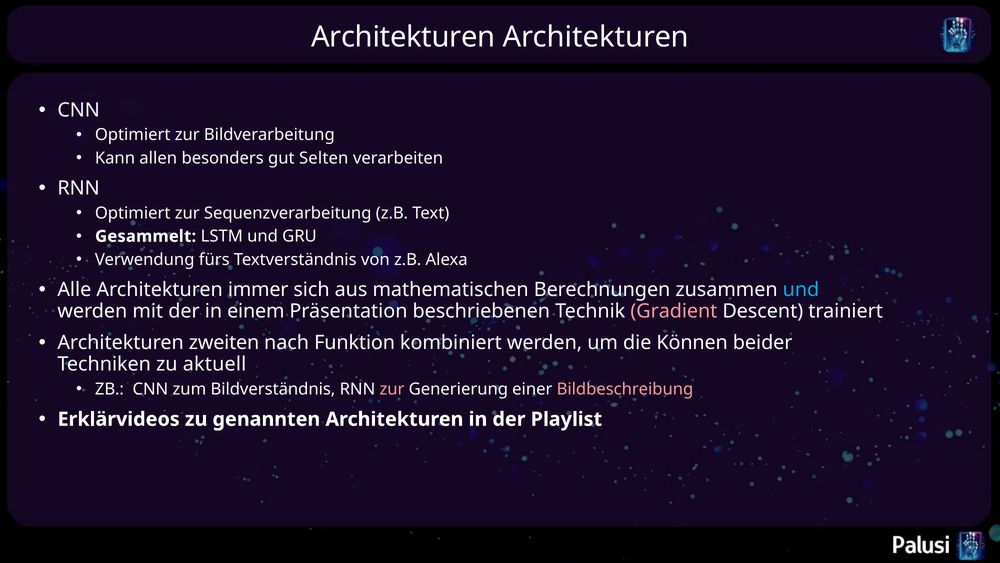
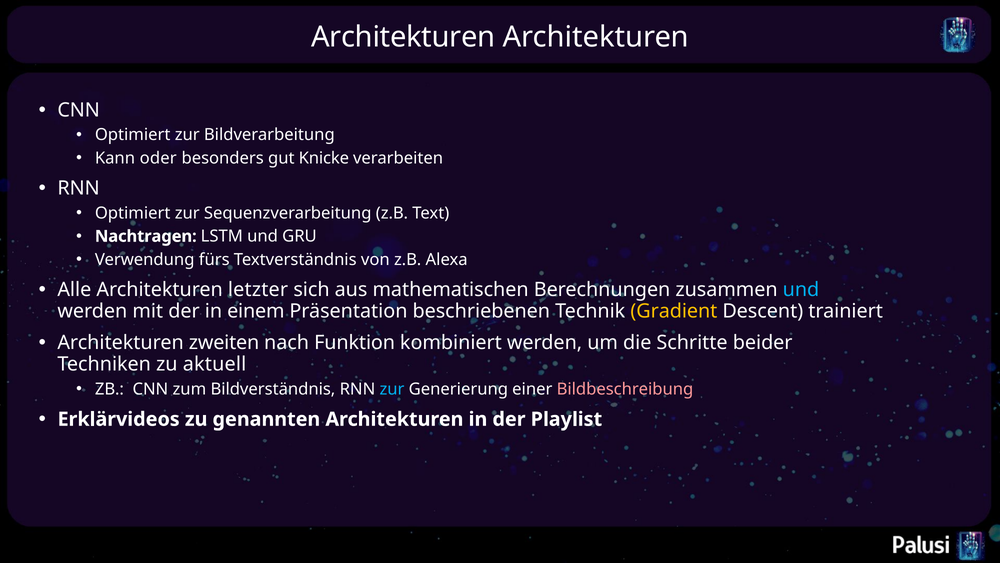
allen: allen -> oder
Selten: Selten -> Knicke
Gesammelt: Gesammelt -> Nachtragen
immer: immer -> letzter
Gradient colour: pink -> yellow
Können: Können -> Schritte
zur at (392, 389) colour: pink -> light blue
